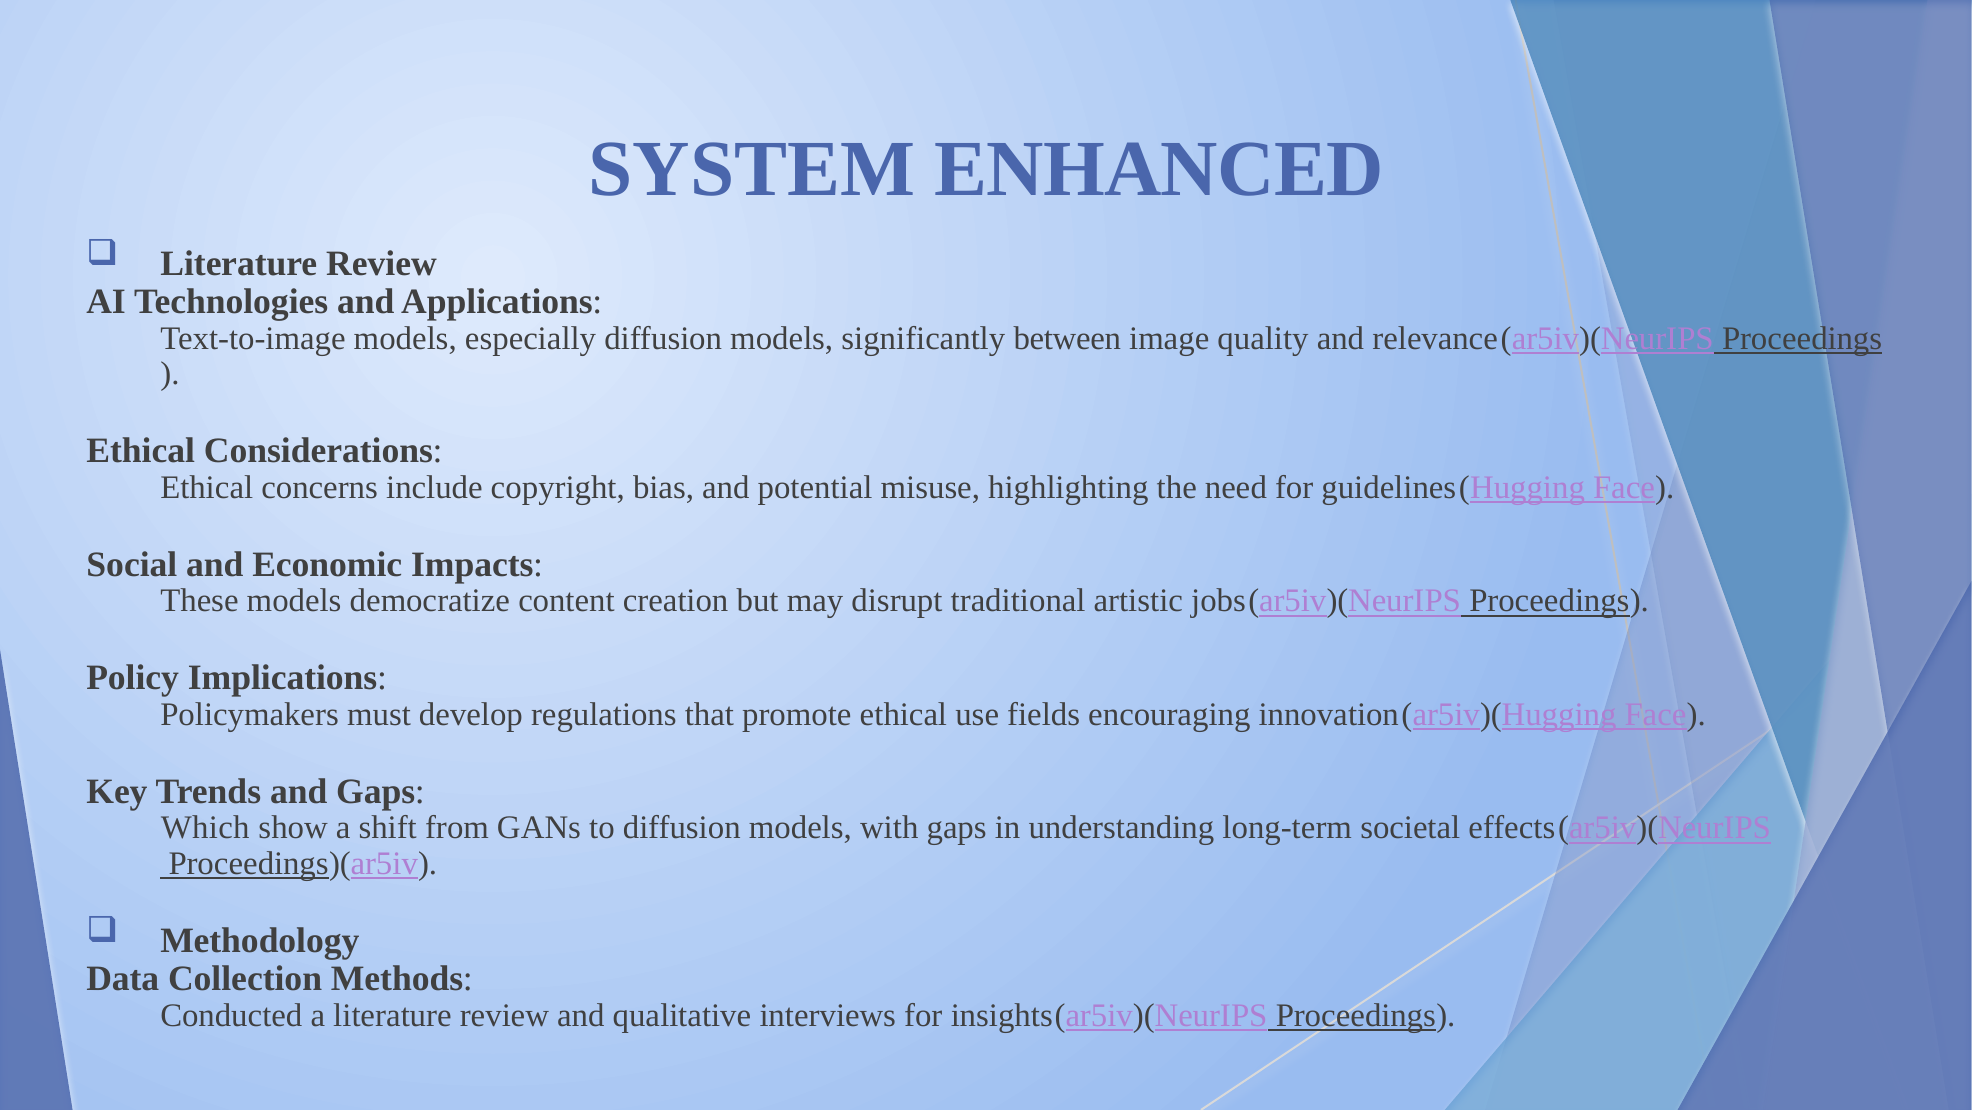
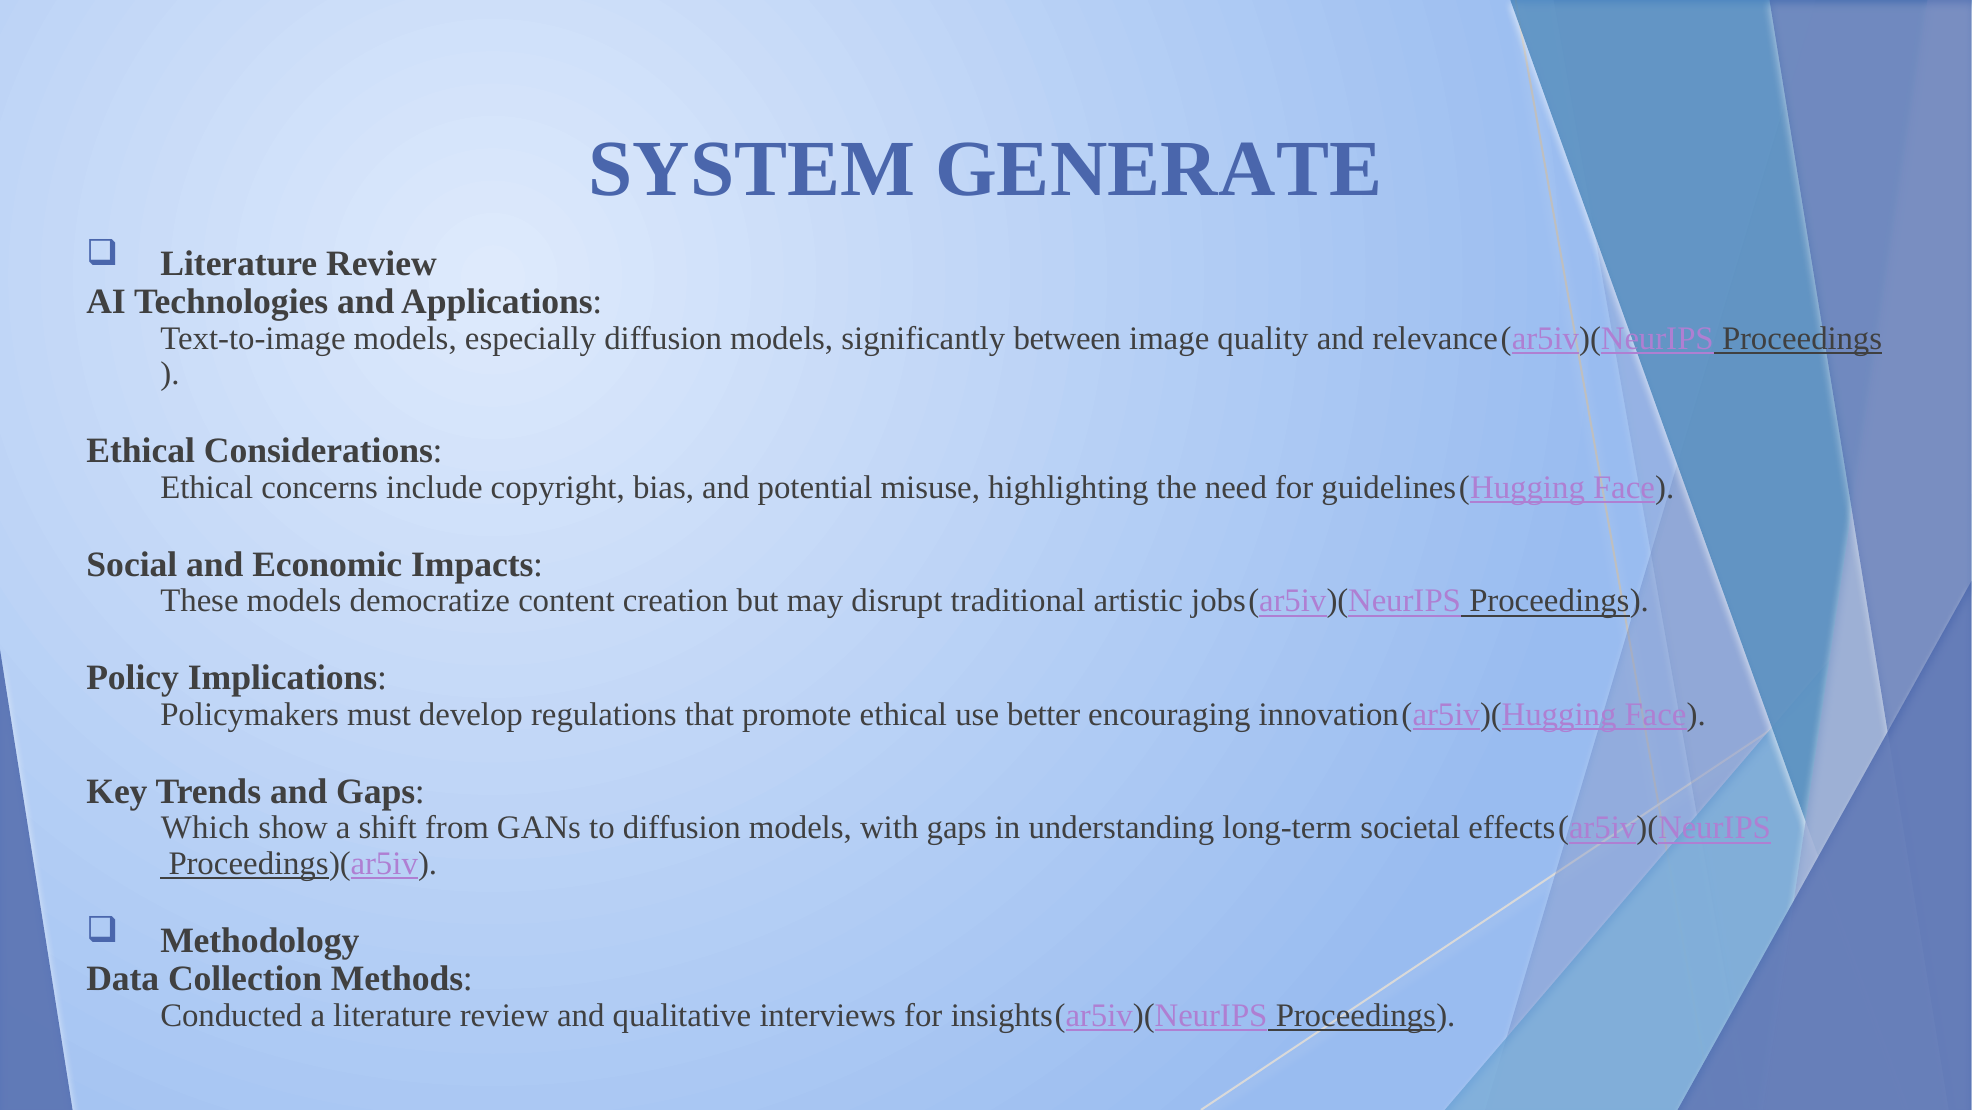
ENHANCED: ENHANCED -> GENERATE
fields: fields -> better
